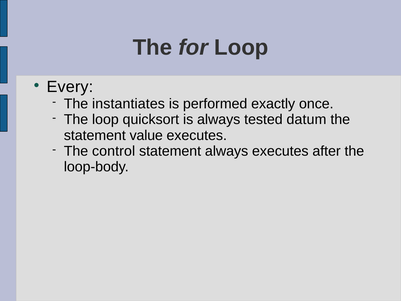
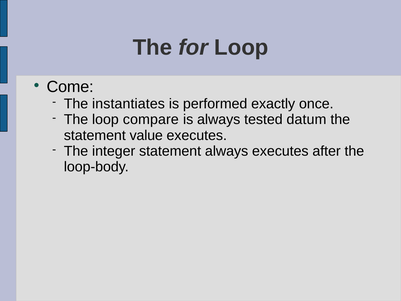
Every: Every -> Come
quicksort: quicksort -> compare
control: control -> integer
